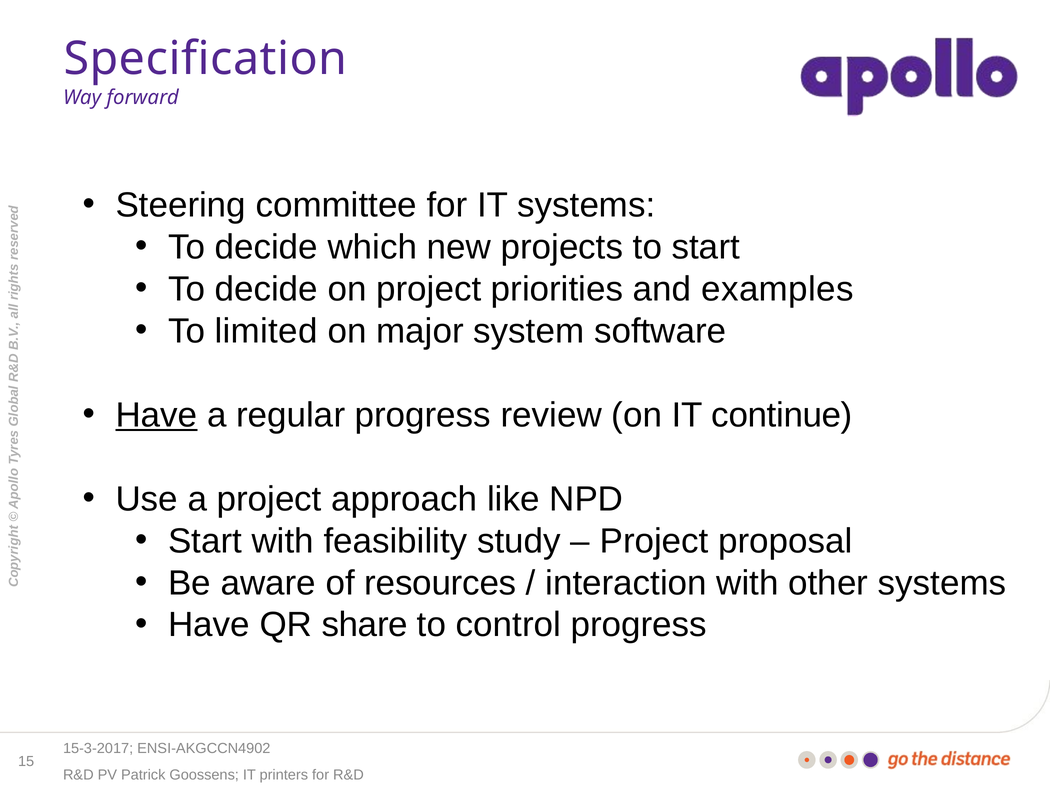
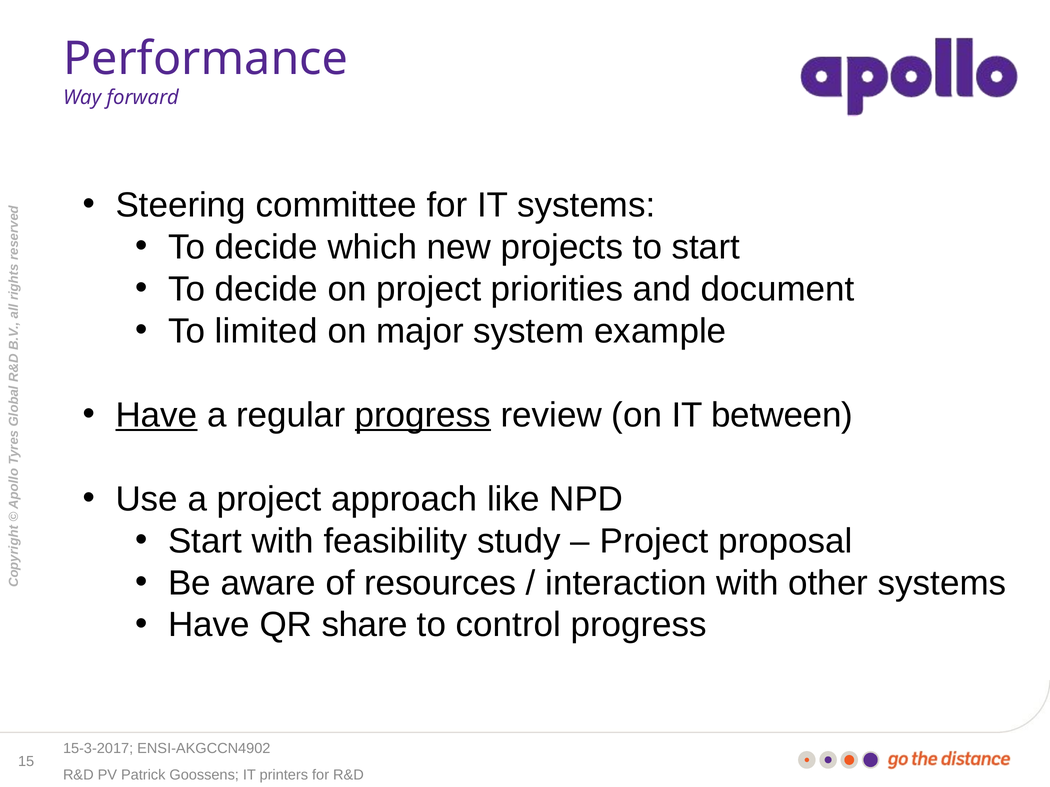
Specification: Specification -> Performance
examples: examples -> document
software: software -> example
progress at (423, 415) underline: none -> present
continue: continue -> between
